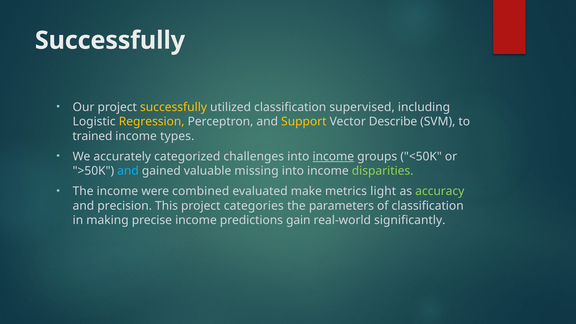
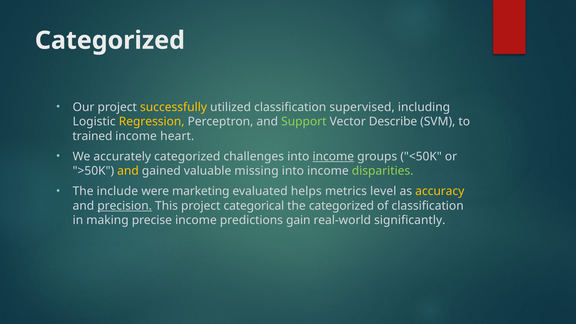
Successfully at (110, 40): Successfully -> Categorized
Support colour: yellow -> light green
types: types -> heart
and at (128, 171) colour: light blue -> yellow
The income: income -> include
combined: combined -> marketing
make: make -> helps
light: light -> level
accuracy colour: light green -> yellow
precision underline: none -> present
categories: categories -> categorical
the parameters: parameters -> categorized
